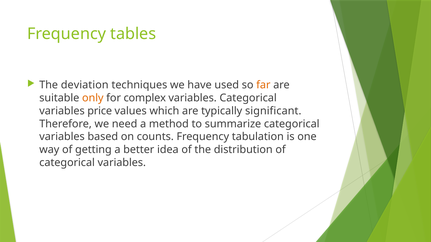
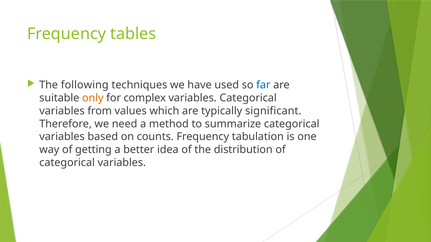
deviation: deviation -> following
far colour: orange -> blue
price: price -> from
